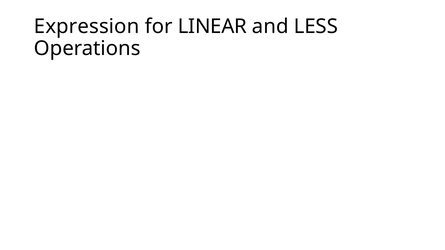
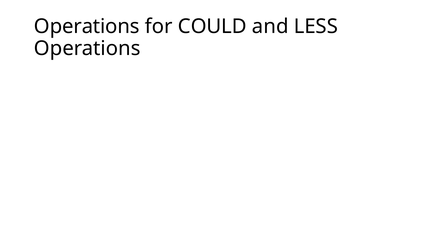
Expression at (87, 26): Expression -> Operations
LINEAR: LINEAR -> COULD
